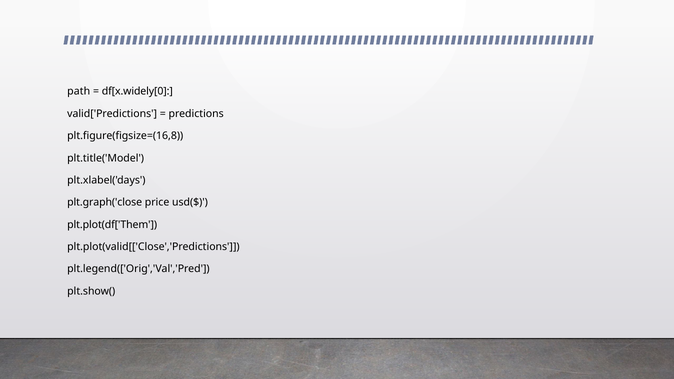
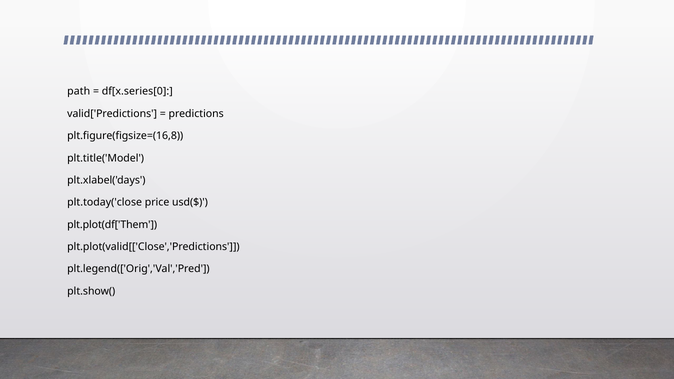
df[x.widely[0: df[x.widely[0 -> df[x.series[0
plt.graph('close: plt.graph('close -> plt.today('close
